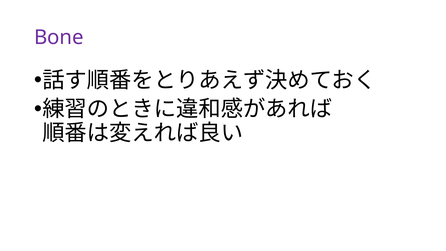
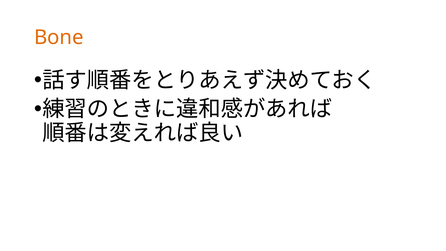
Bone colour: purple -> orange
